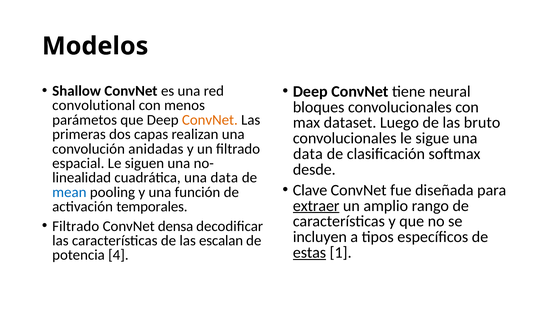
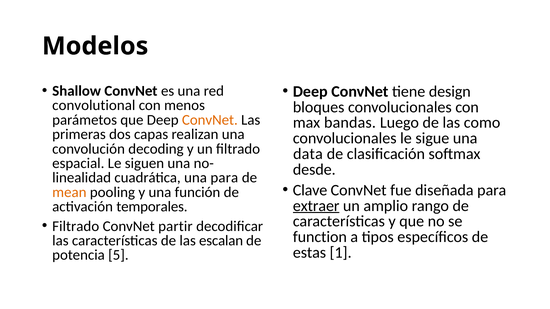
neural: neural -> design
dataset: dataset -> bandas
bruto: bruto -> como
anidadas: anidadas -> decoding
cuadrática una data: data -> para
mean colour: blue -> orange
densa: densa -> partir
incluyen: incluyen -> function
estas underline: present -> none
4: 4 -> 5
